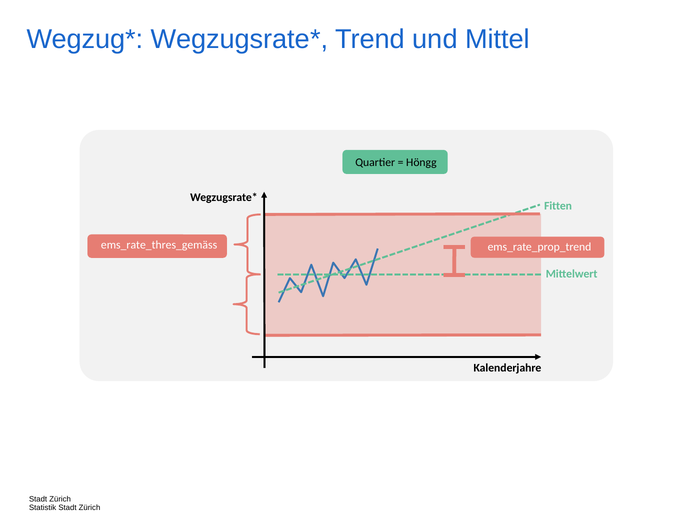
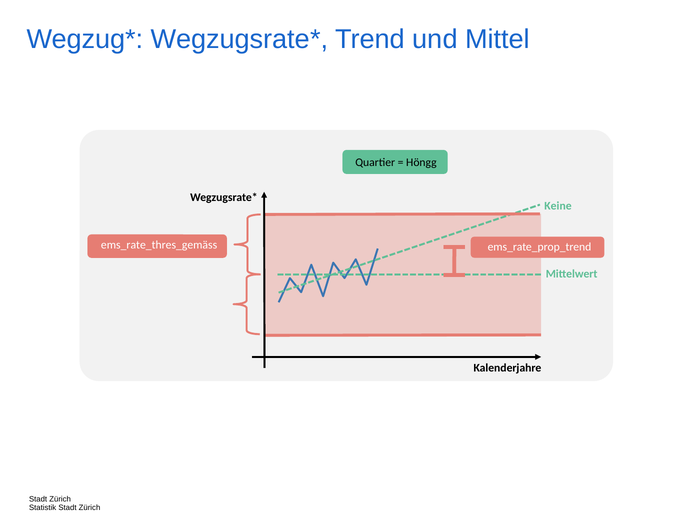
Fitten: Fitten -> Keine
